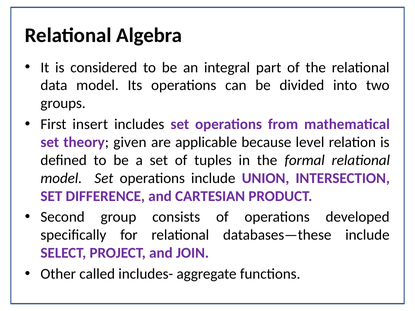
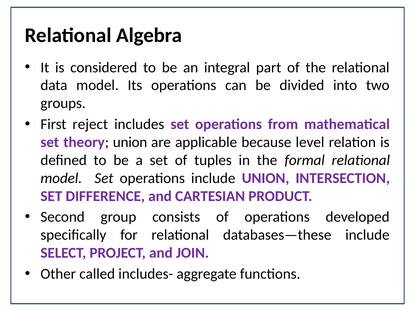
insert: insert -> reject
theory given: given -> union
